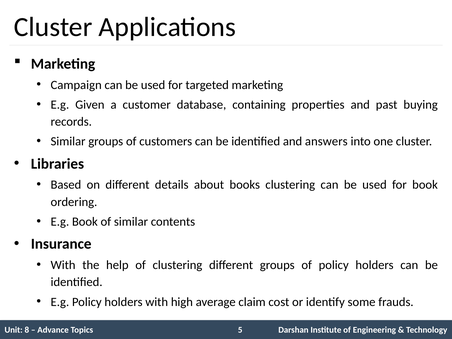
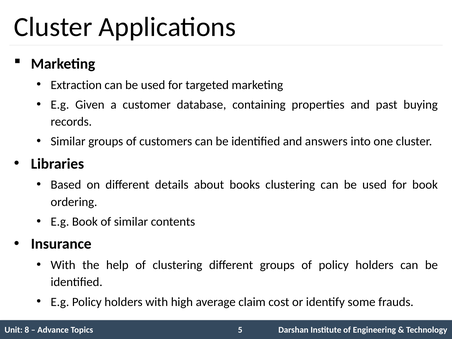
Campaign: Campaign -> Extraction
